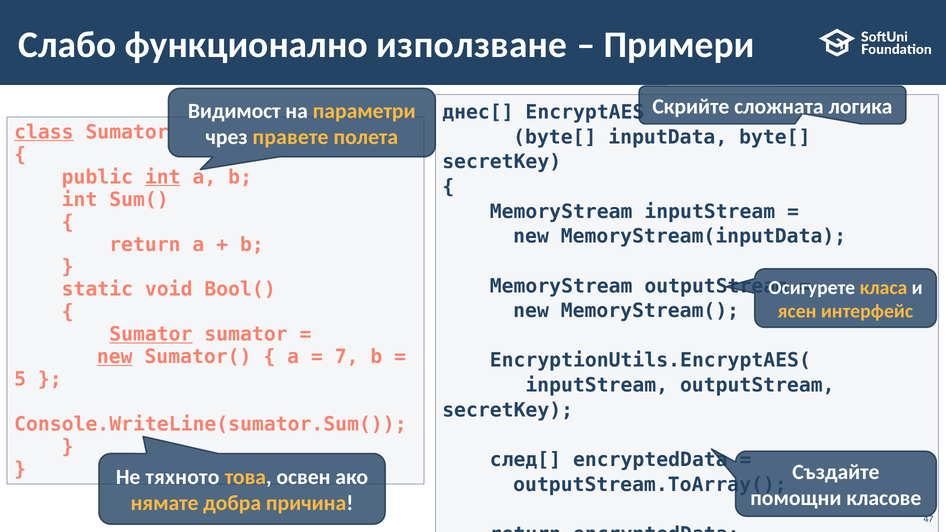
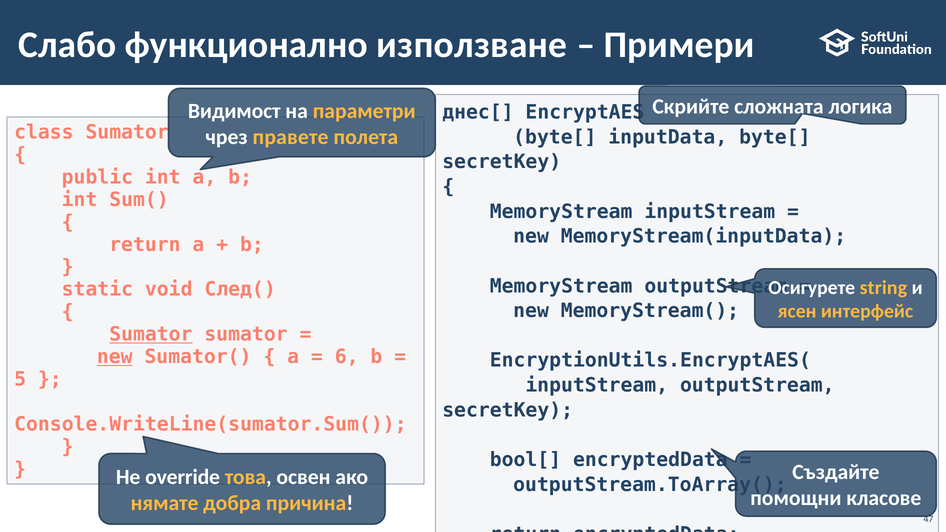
class underline: present -> none
int at (163, 177) underline: present -> none
класа: класа -> string
Bool(: Bool( -> След(
7: 7 -> 6
след[: след[ -> bool[
тяхното: тяхното -> override
